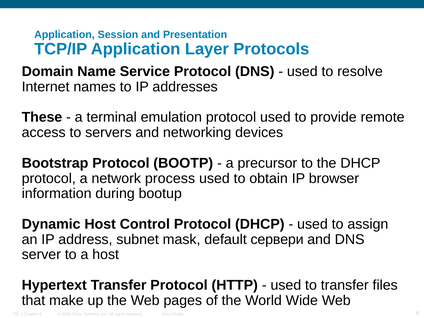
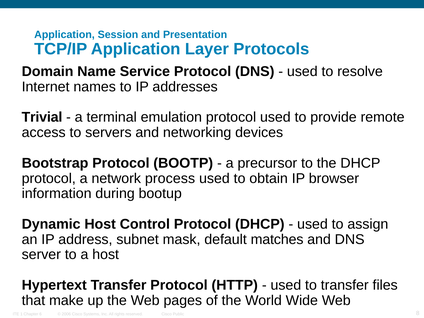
These: These -> Trivial
сервери: сервери -> matches
